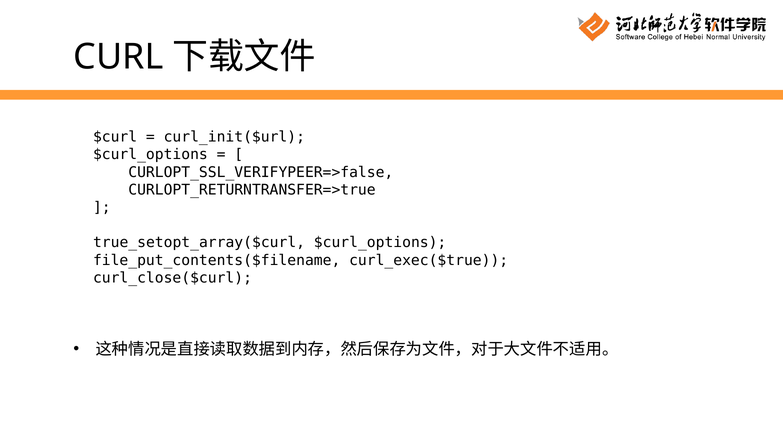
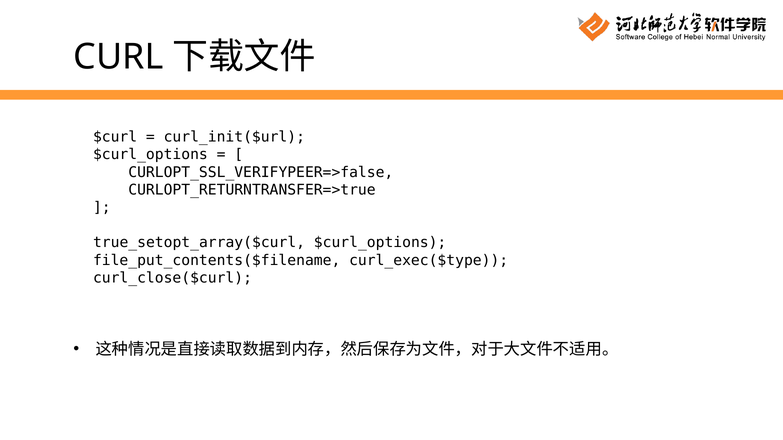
curl_exec($true: curl_exec($true -> curl_exec($type
